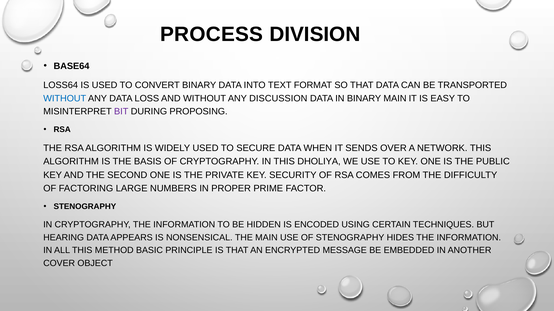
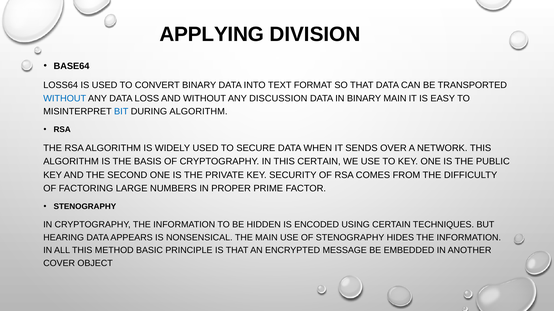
PROCESS: PROCESS -> APPLYING
BIT colour: purple -> blue
DURING PROPOSING: PROPOSING -> ALGORITHM
THIS DHOLIYA: DHOLIYA -> CERTAIN
